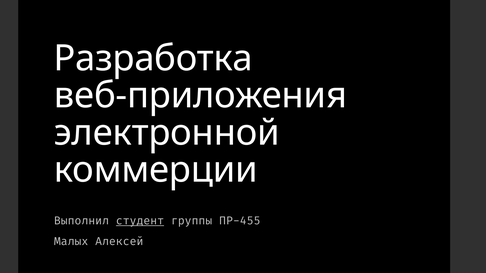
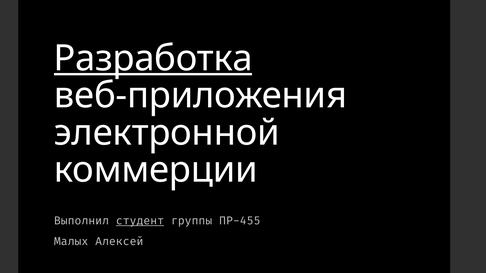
Разработка underline: none -> present
